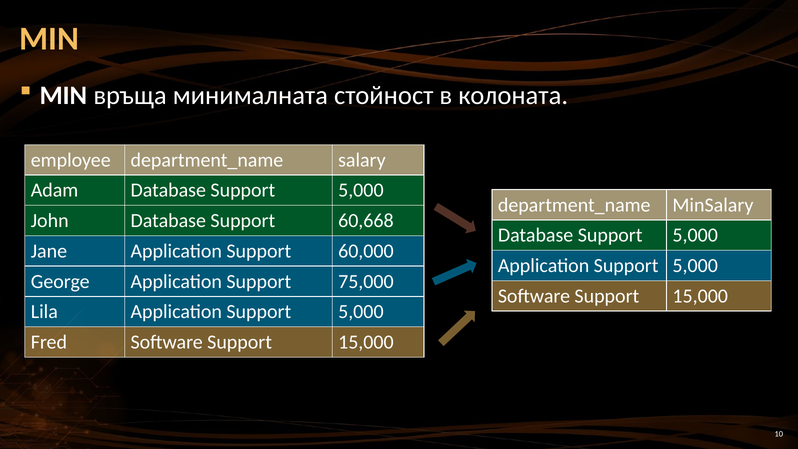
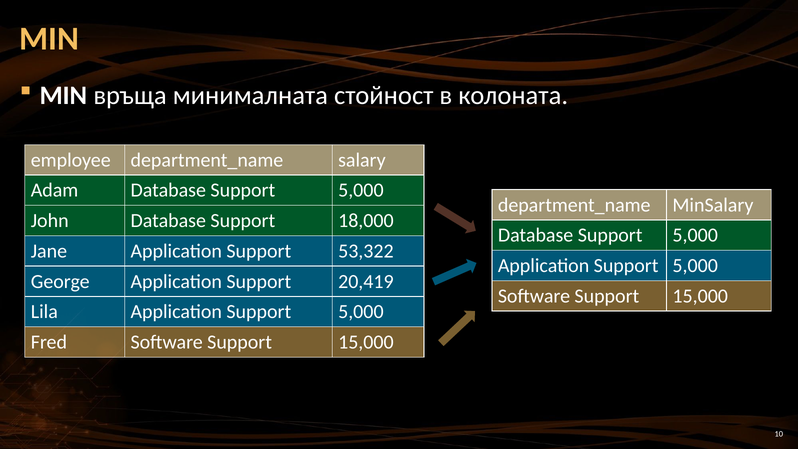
60,668: 60,668 -> 18,000
60,000: 60,000 -> 53,322
75,000: 75,000 -> 20,419
